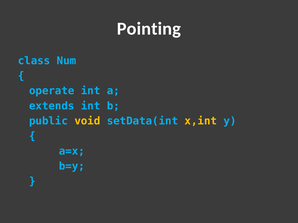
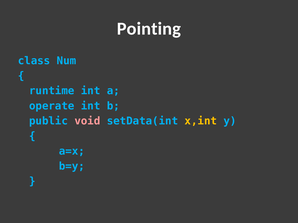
operate: operate -> runtime
extends: extends -> operate
void colour: yellow -> pink
